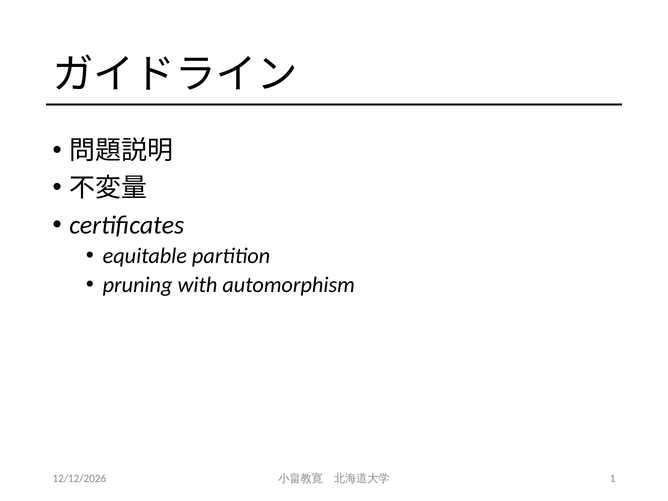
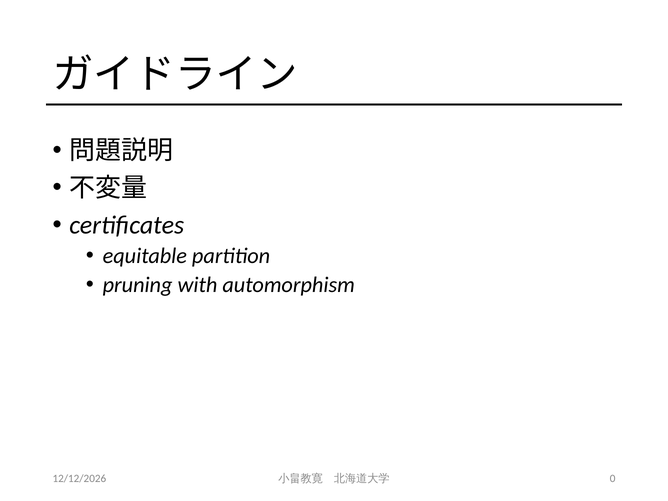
1: 1 -> 0
